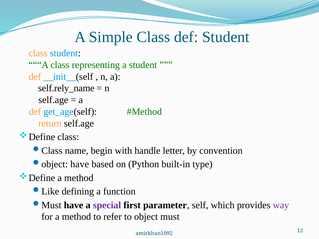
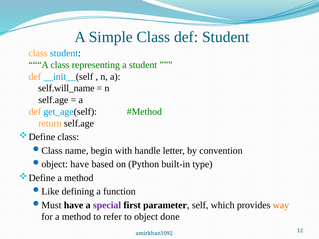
self.rely_name: self.rely_name -> self.will_name
way colour: purple -> orange
must: must -> done
